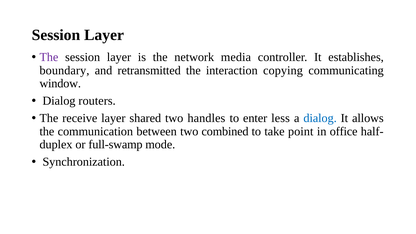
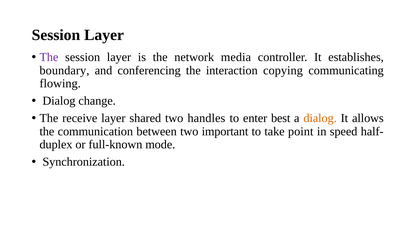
retransmitted: retransmitted -> conferencing
window: window -> flowing
routers: routers -> change
less: less -> best
dialog at (320, 118) colour: blue -> orange
combined: combined -> important
office: office -> speed
full-swamp: full-swamp -> full-known
